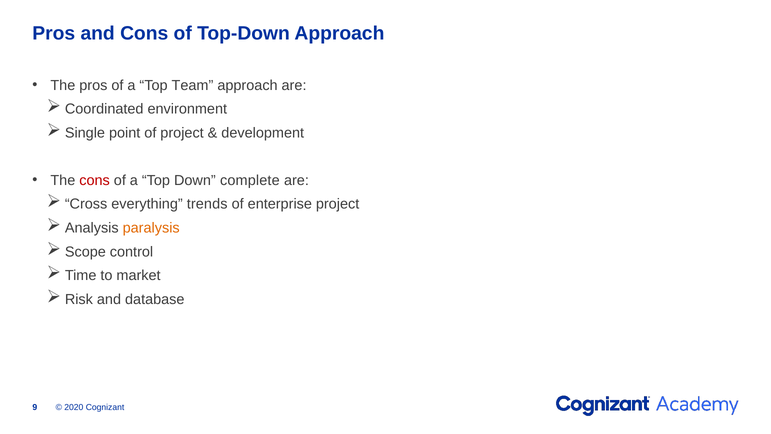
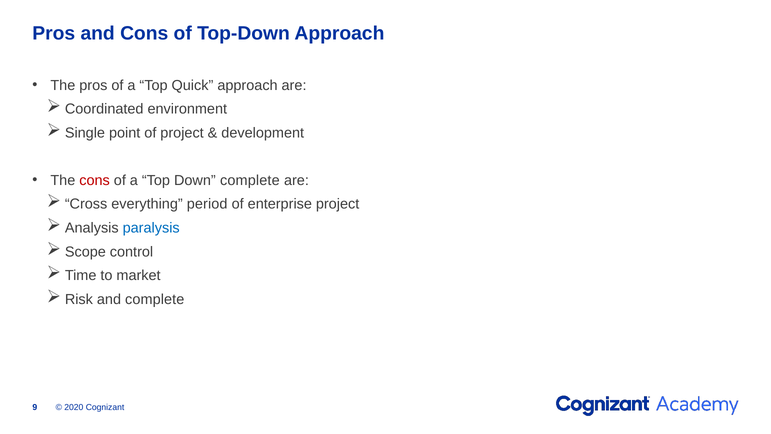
Team: Team -> Quick
trends: trends -> period
paralysis colour: orange -> blue
and database: database -> complete
